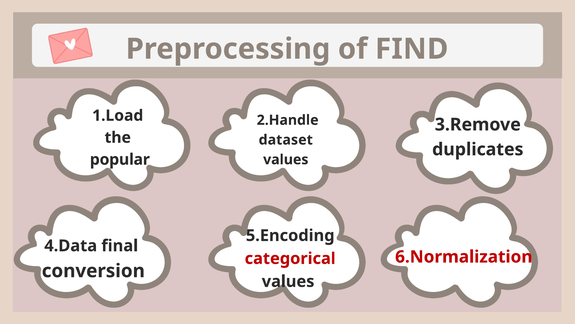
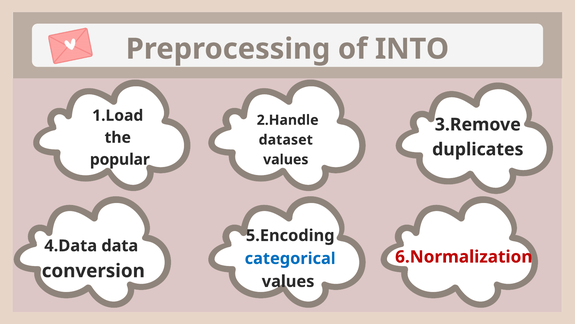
FIND: FIND -> INTO
final: final -> data
categorical colour: red -> blue
